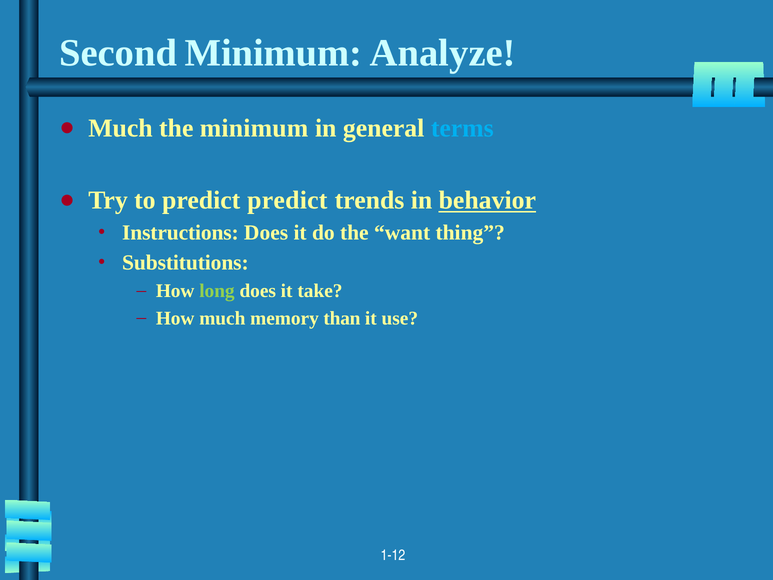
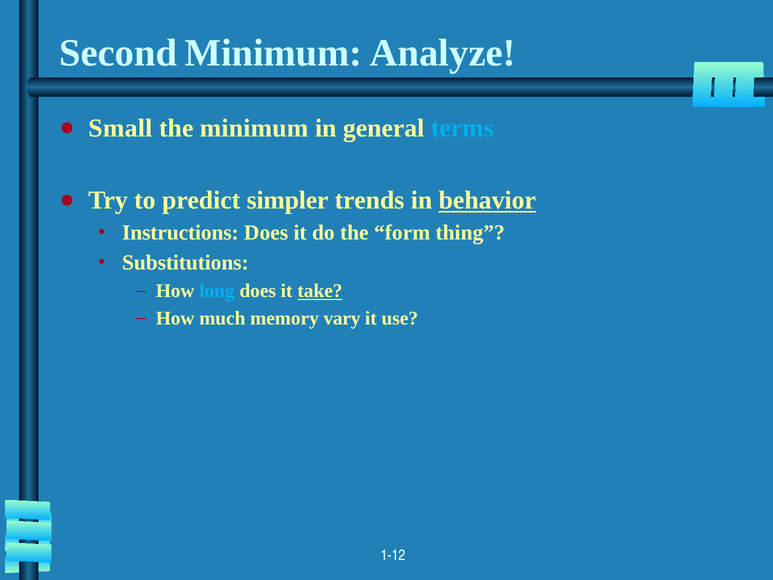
Much at (120, 128): Much -> Small
predict predict: predict -> simpler
want: want -> form
long colour: light green -> light blue
take underline: none -> present
than: than -> vary
